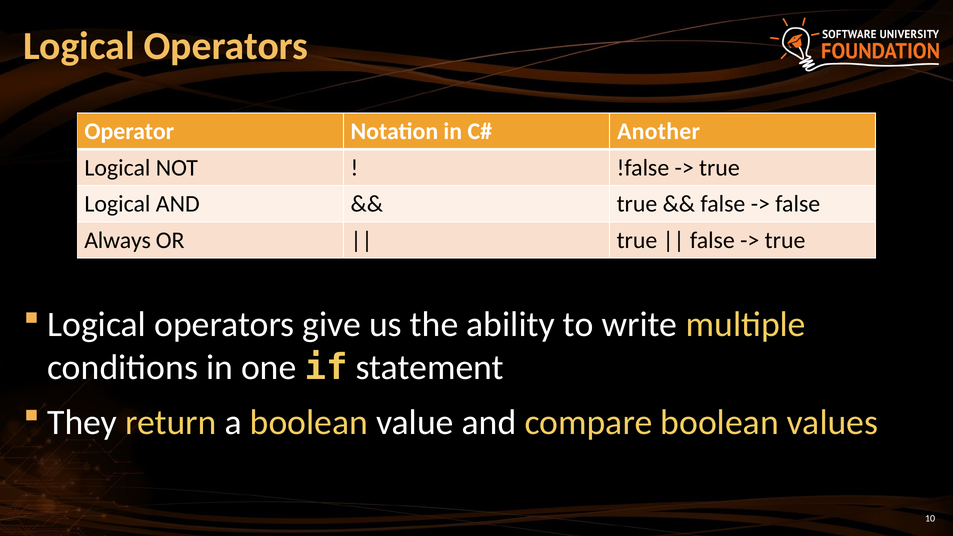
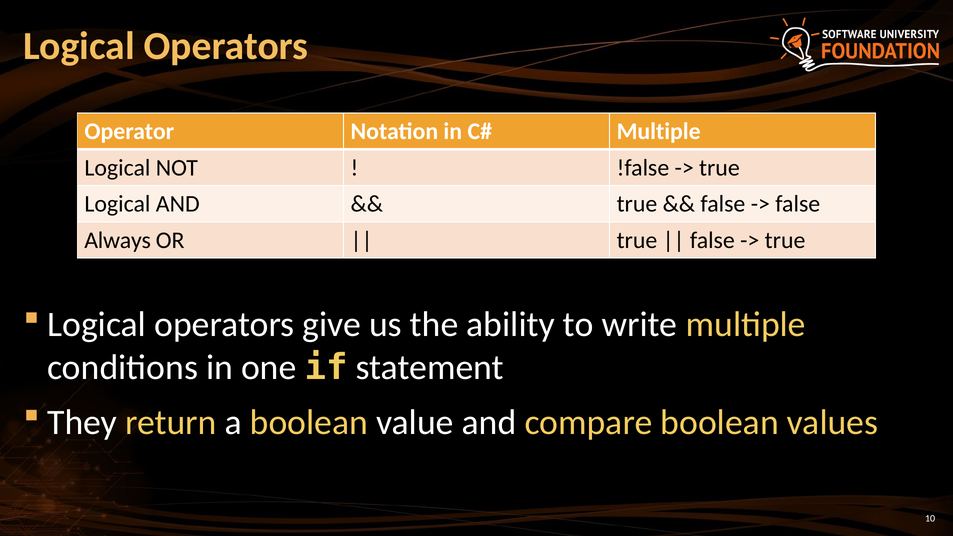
Another at (659, 132): Another -> Multiple
